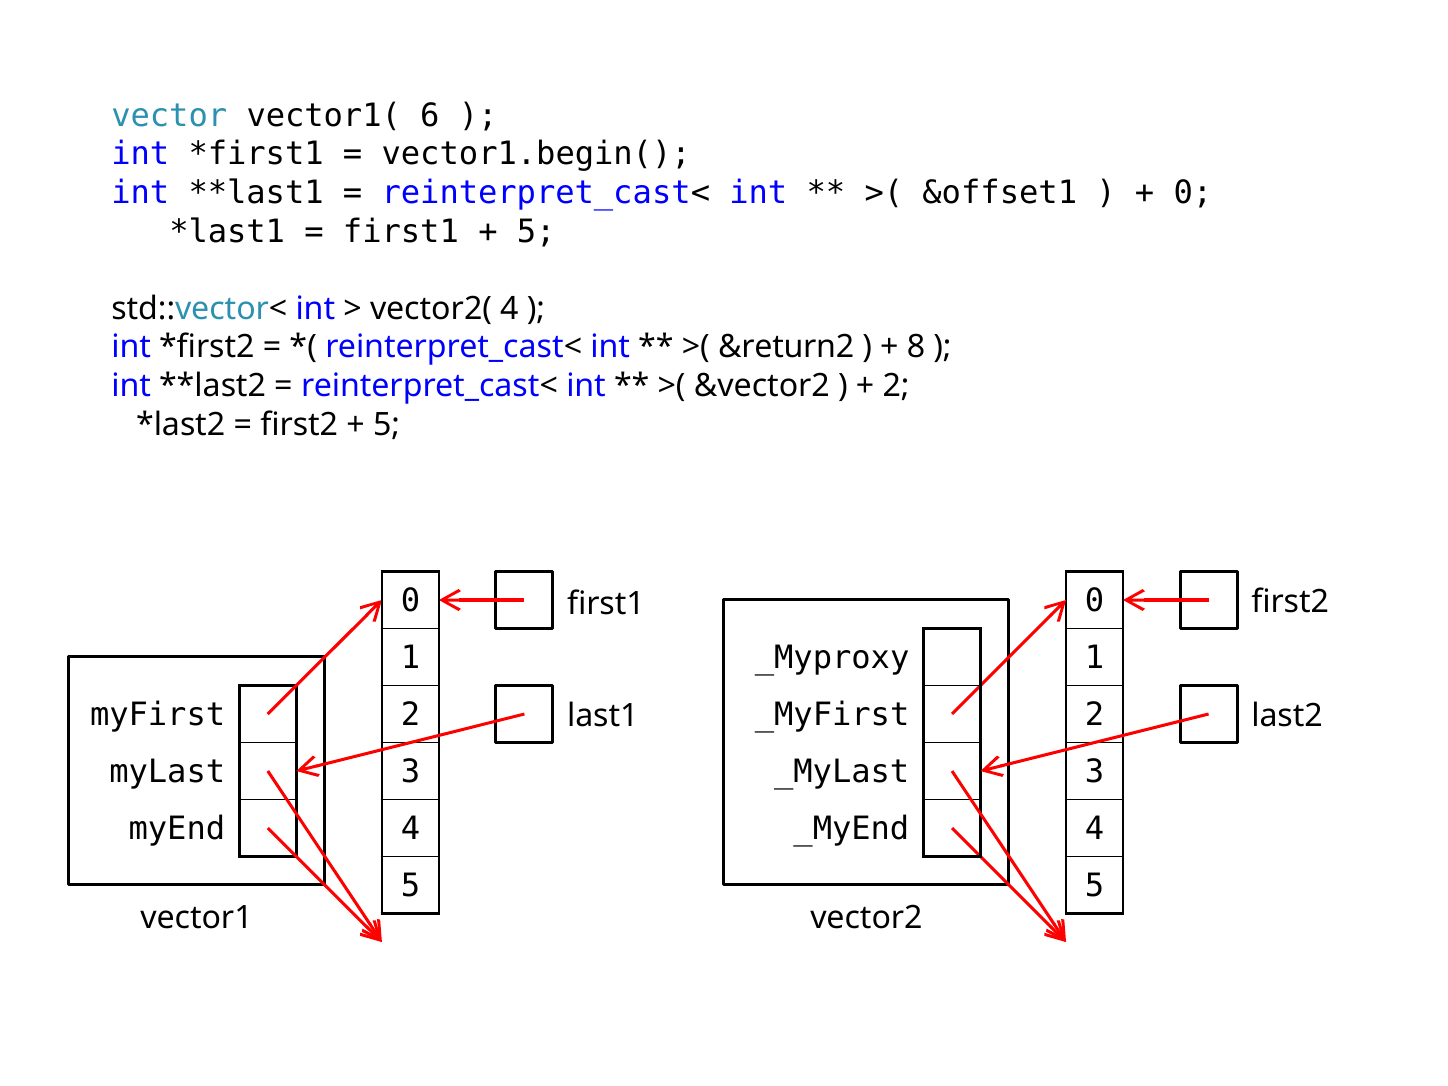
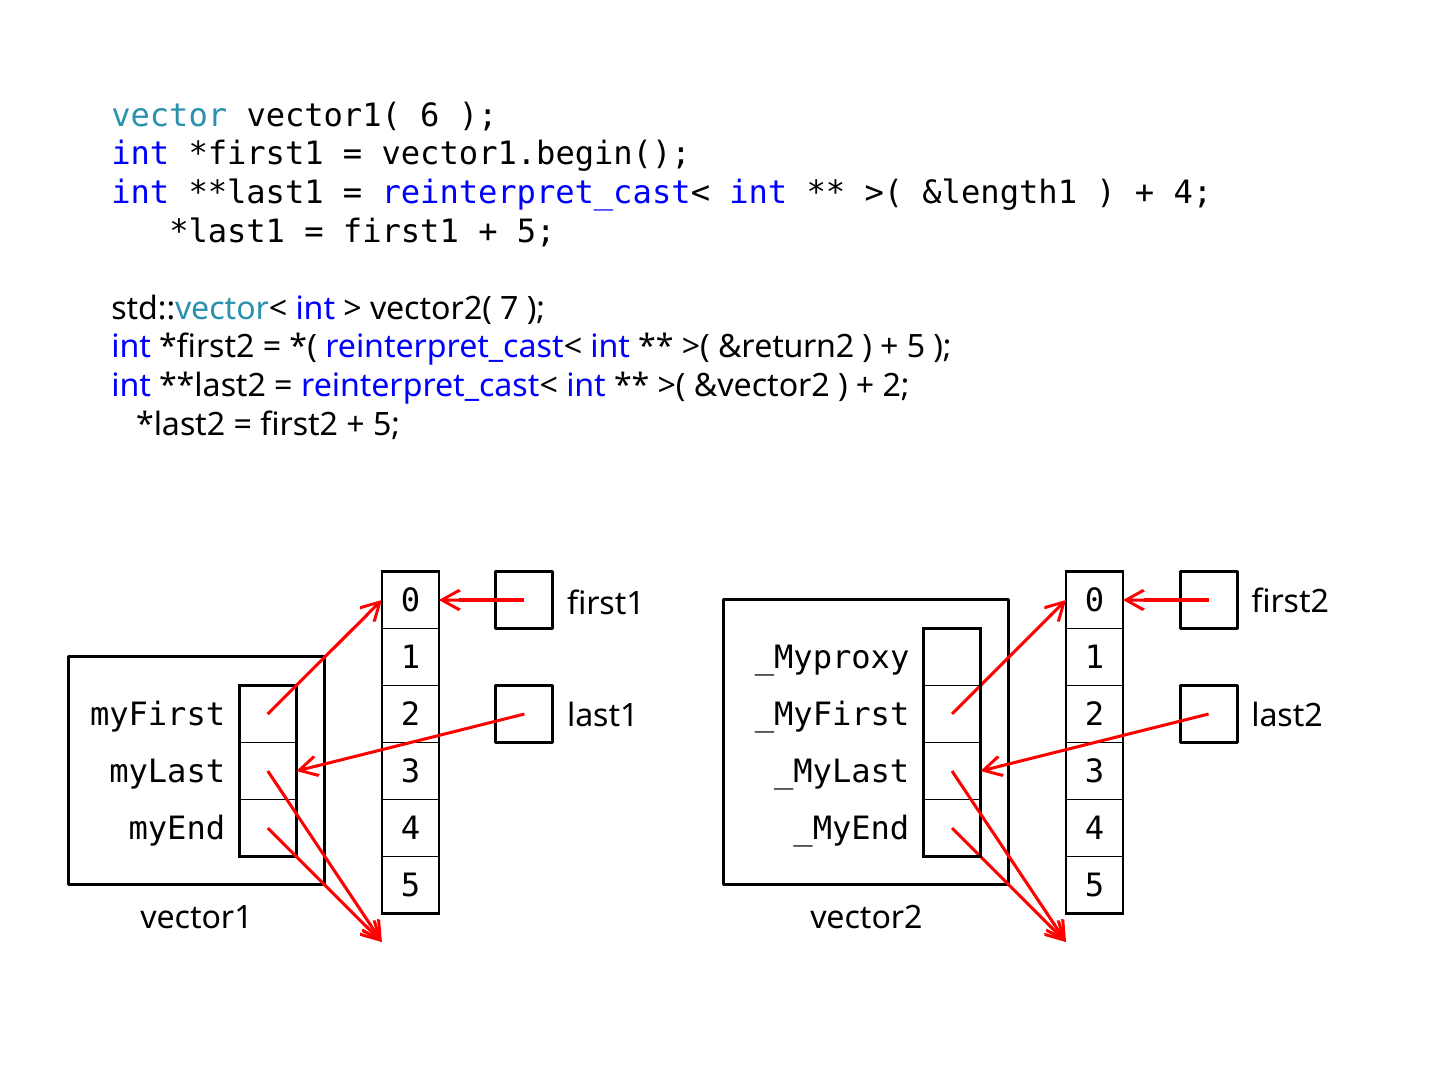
&offset1: &offset1 -> &length1
0 at (1193, 193): 0 -> 4
vector2( 4: 4 -> 7
8 at (916, 347): 8 -> 5
